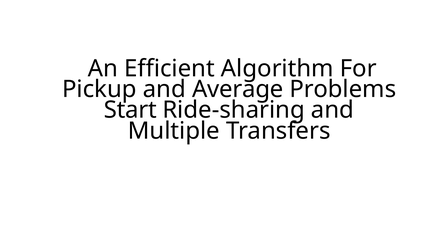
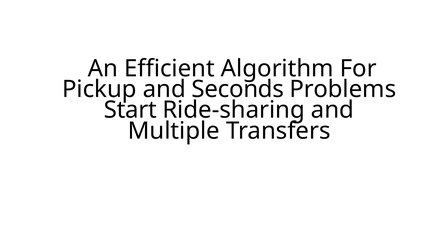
Average: Average -> Seconds
